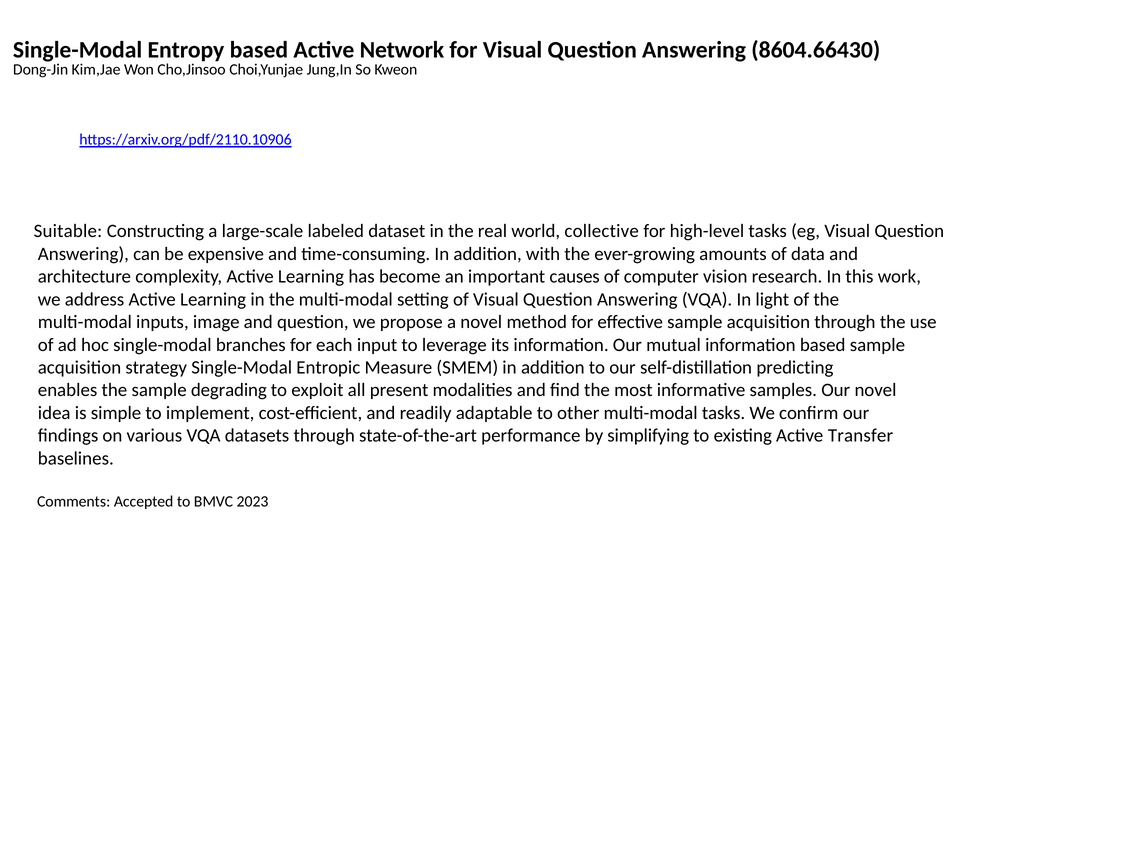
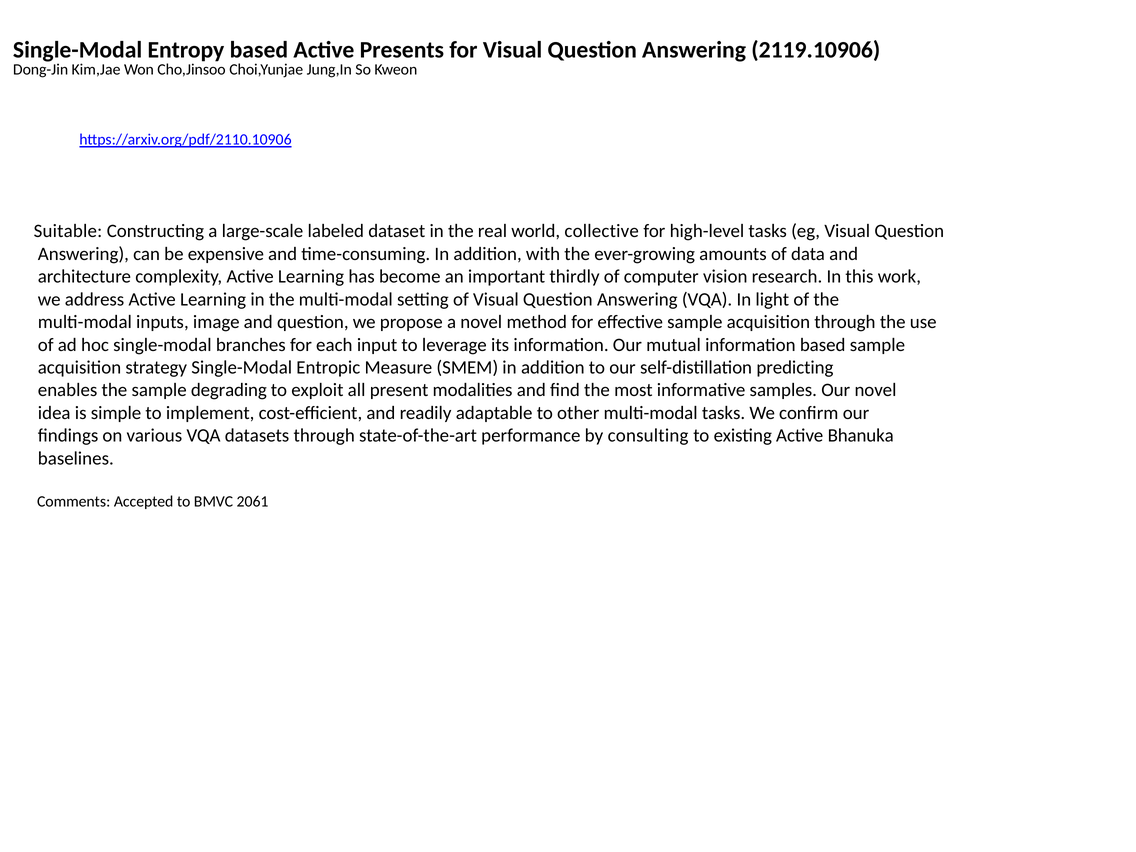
Network: Network -> Presents
8604.66430: 8604.66430 -> 2119.10906
causes: causes -> thirdly
simplifying: simplifying -> consulting
Transfer: Transfer -> Bhanuka
2023: 2023 -> 2061
